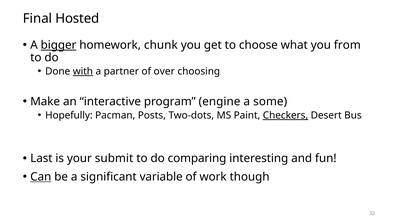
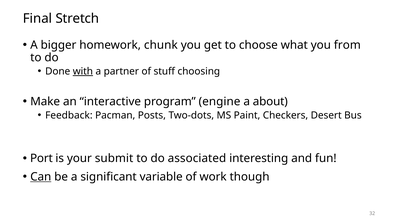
Hosted: Hosted -> Stretch
bigger underline: present -> none
over: over -> stuff
some: some -> about
Hopefully: Hopefully -> Feedback
Checkers underline: present -> none
Last: Last -> Port
comparing: comparing -> associated
